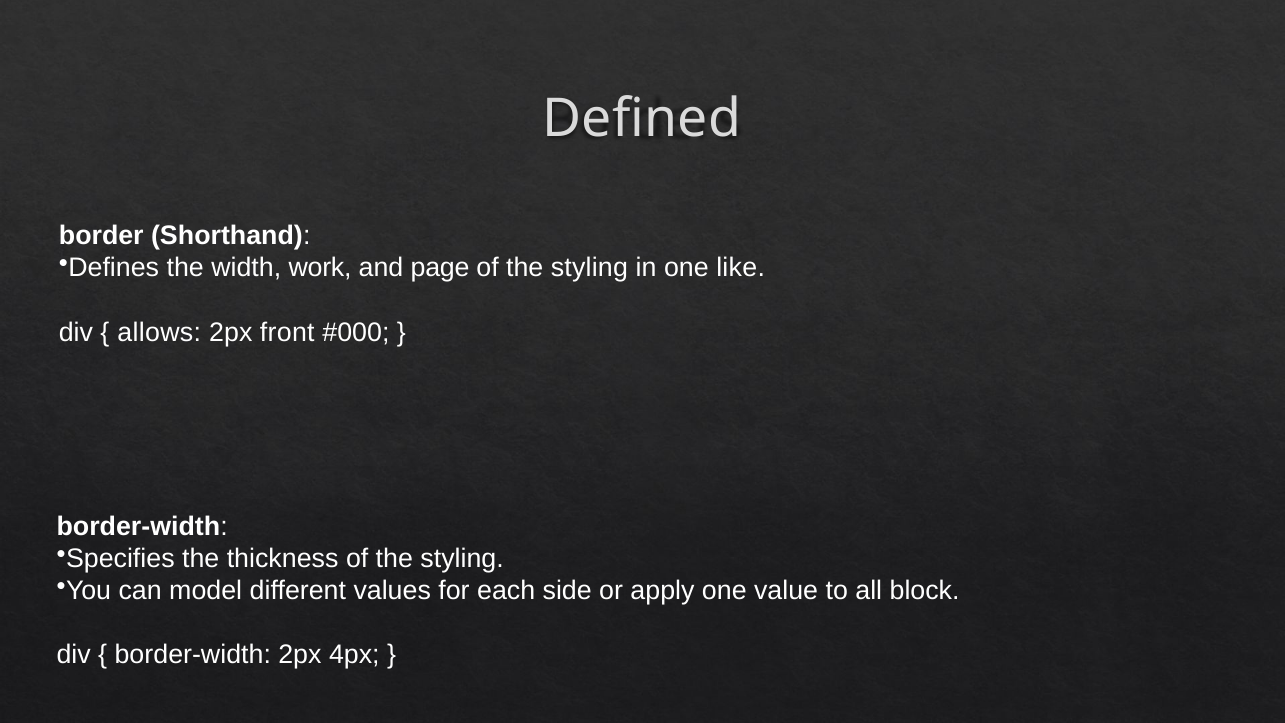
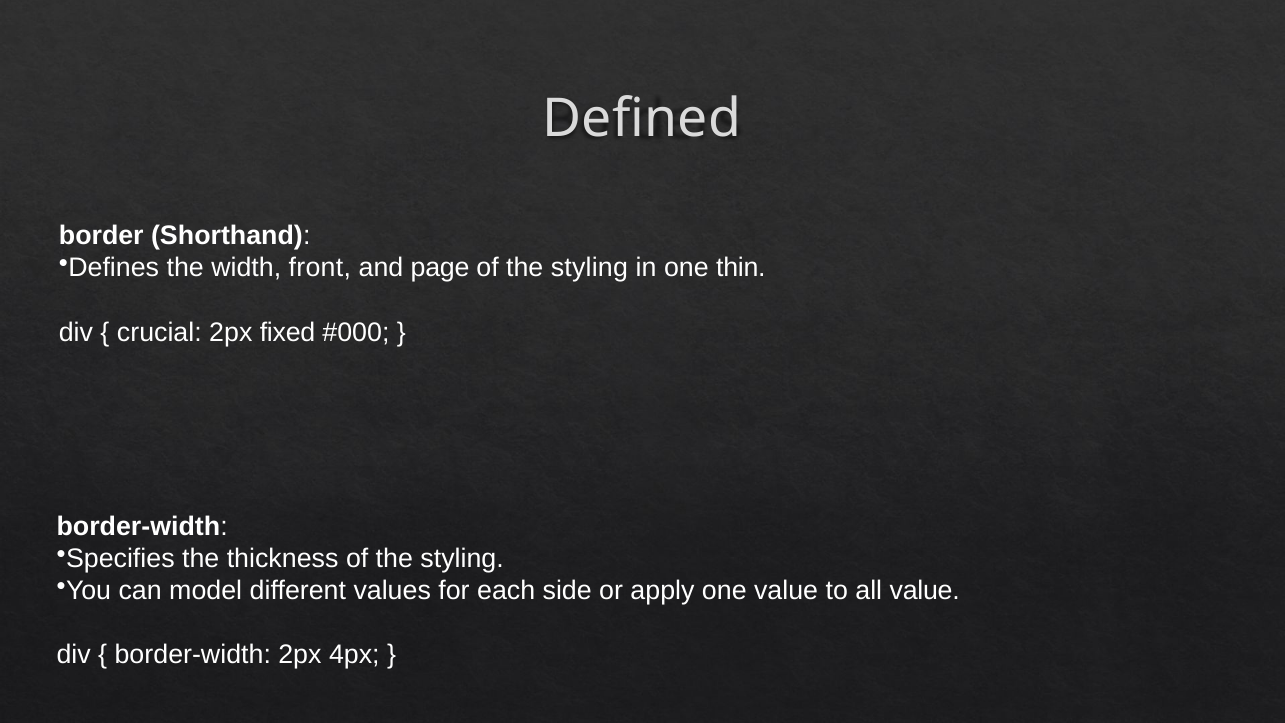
work: work -> front
like: like -> thin
allows: allows -> crucial
front: front -> fixed
all block: block -> value
